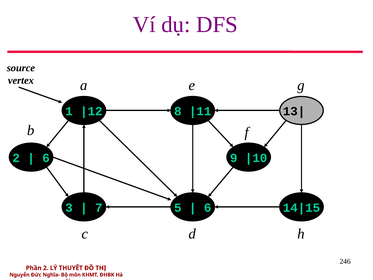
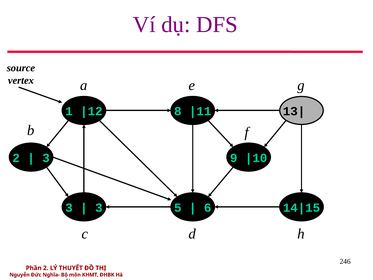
6 at (46, 158): 6 -> 3
7 at (99, 208): 7 -> 3
